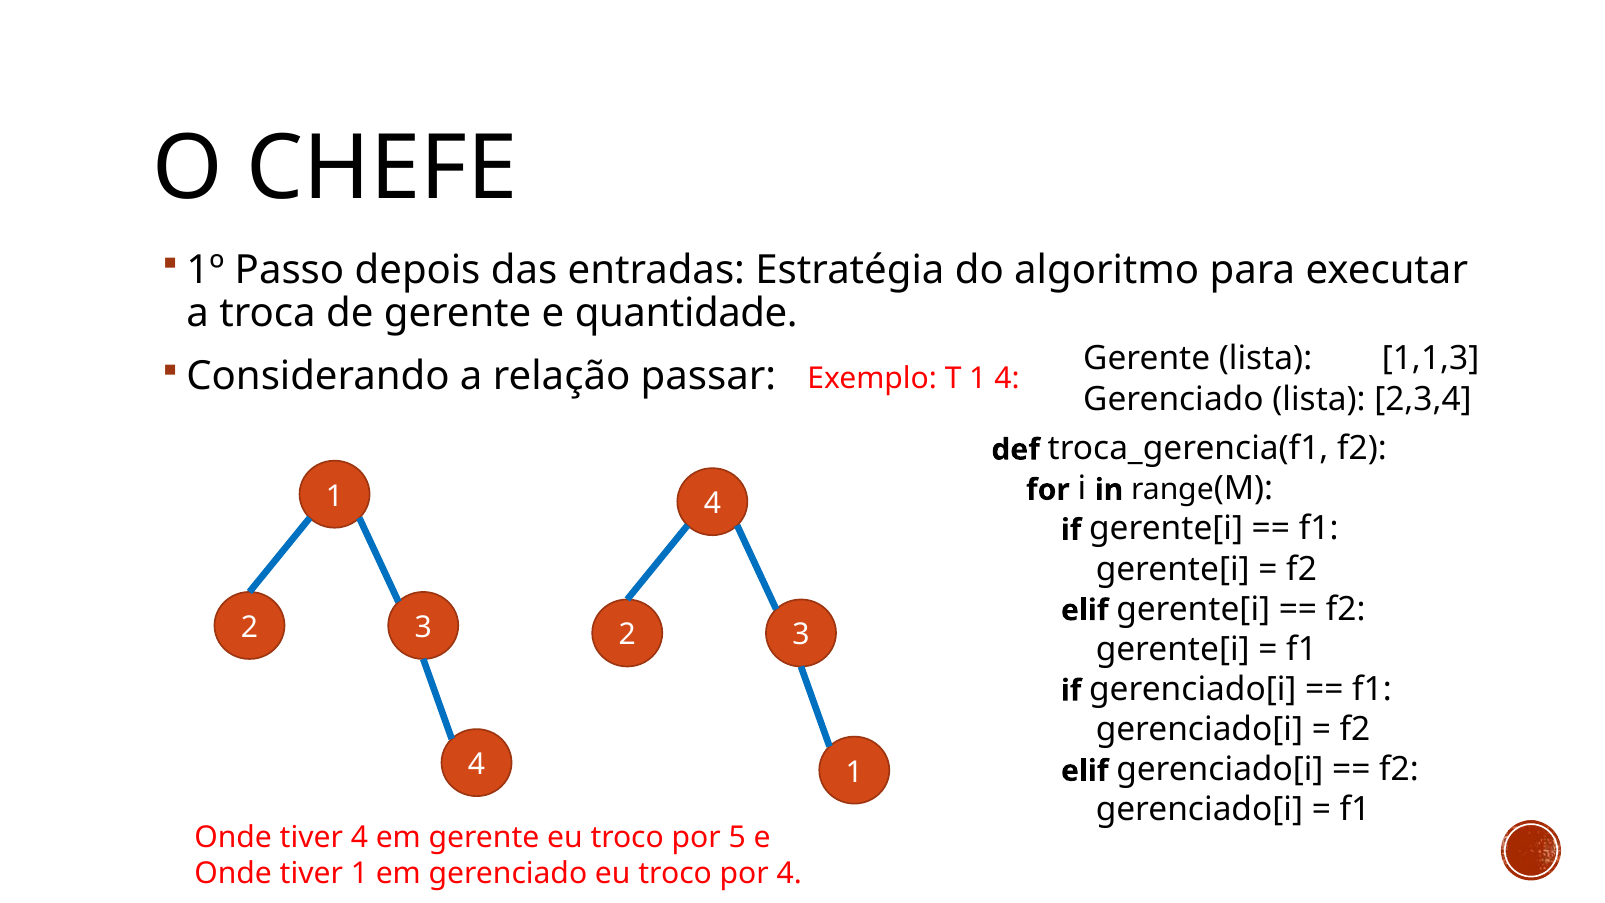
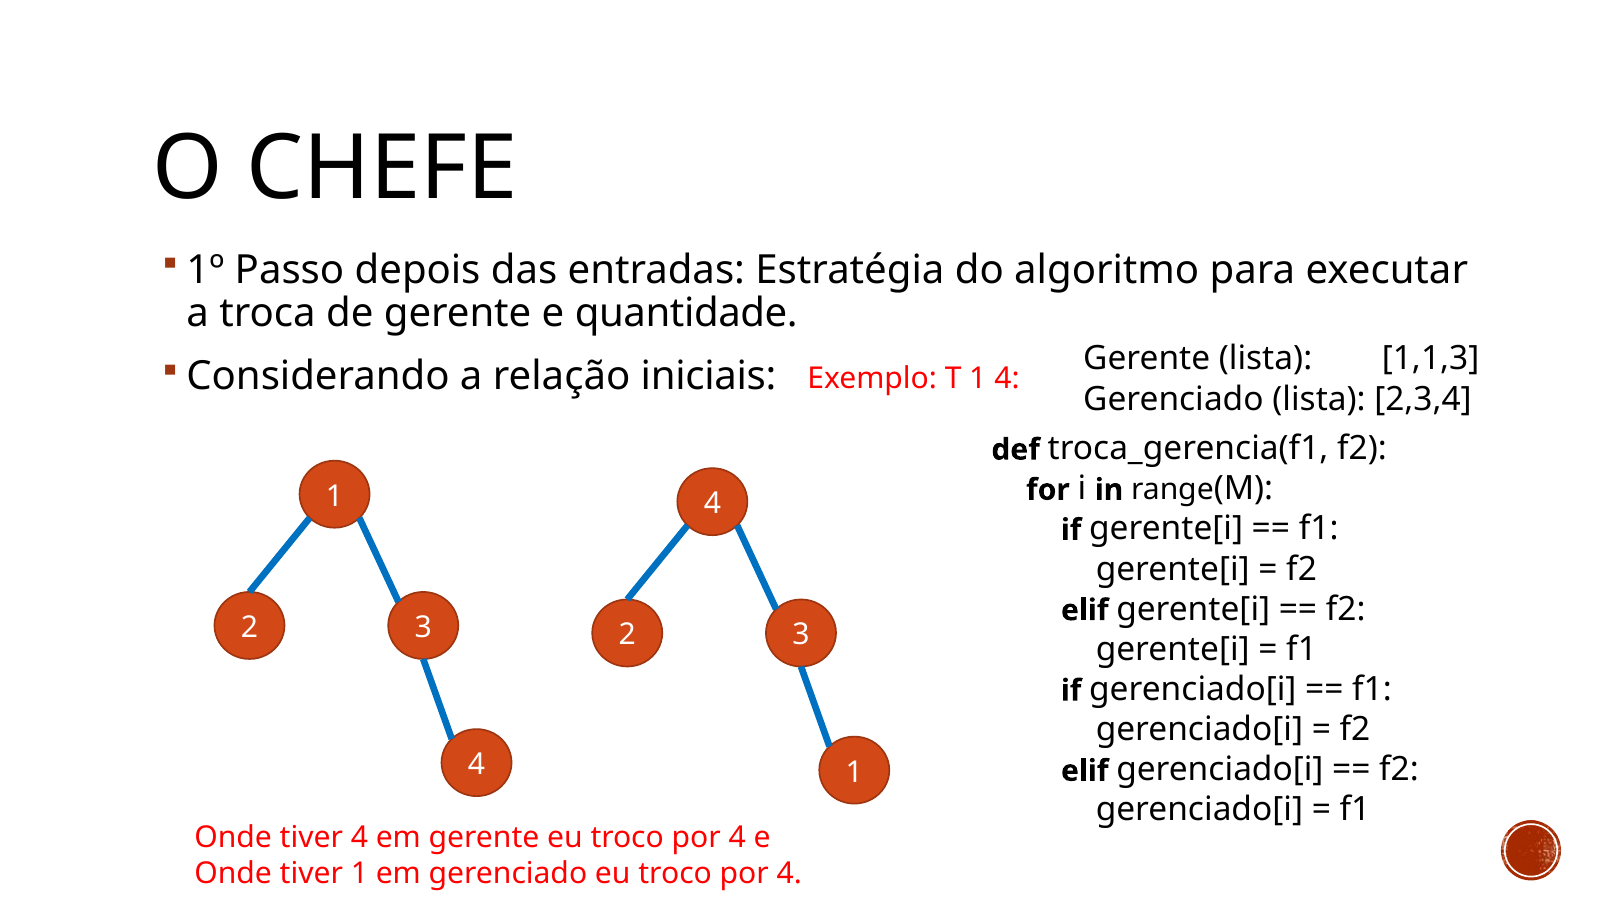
passar: passar -> iniciais
5 at (737, 837): 5 -> 4
